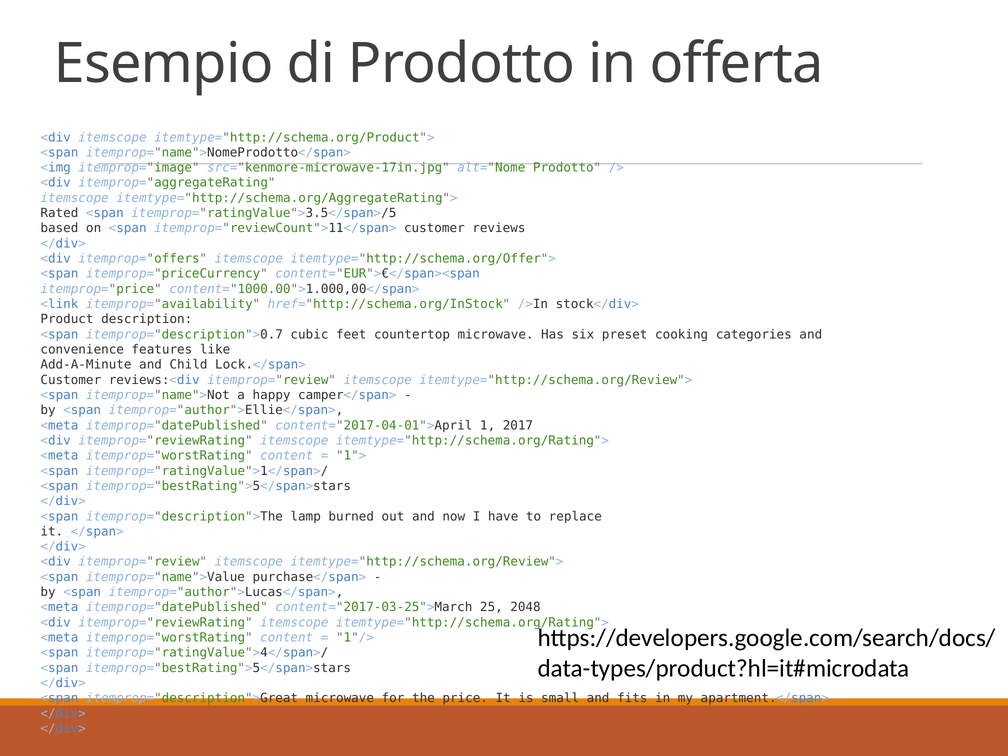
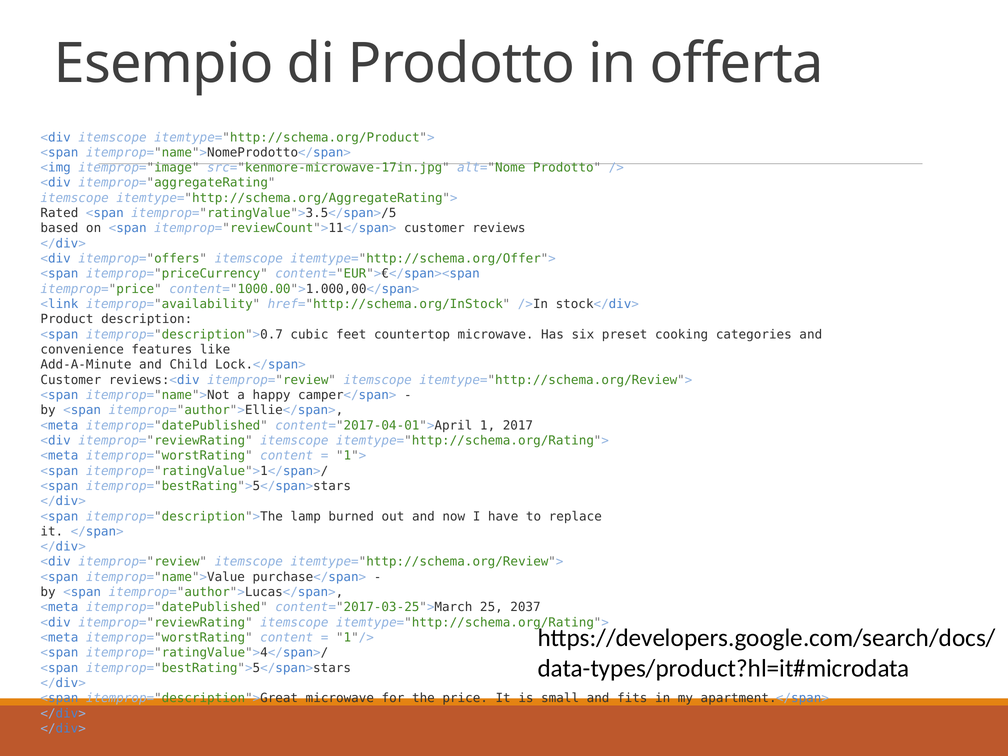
2048: 2048 -> 2037
